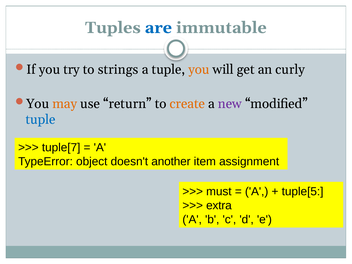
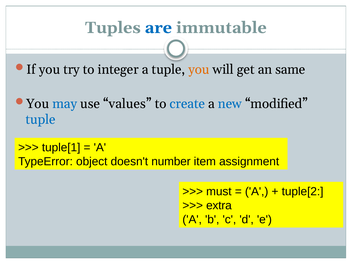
strings: strings -> integer
curly: curly -> same
may colour: orange -> blue
return: return -> values
create colour: orange -> blue
new colour: purple -> blue
tuple[7: tuple[7 -> tuple[1
another: another -> number
tuple[5: tuple[5 -> tuple[2
